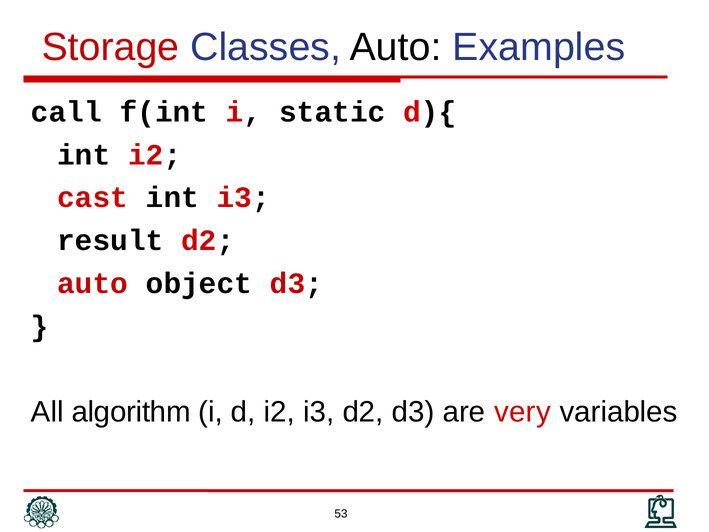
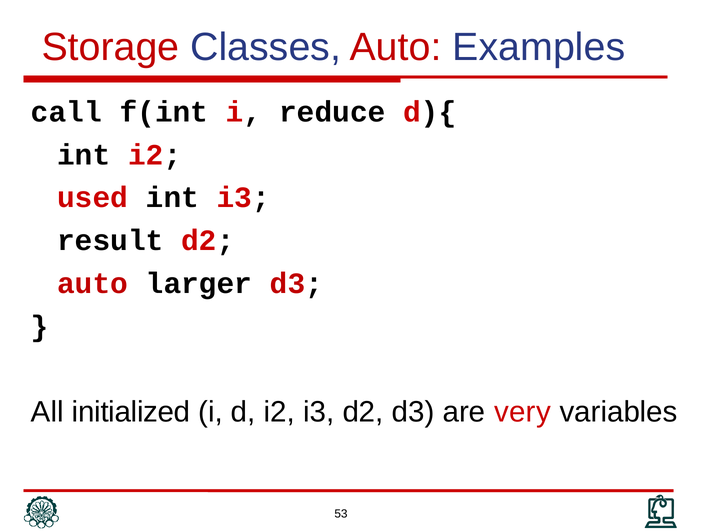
Auto at (396, 47) colour: black -> red
static: static -> reduce
cast: cast -> used
object: object -> larger
algorithm: algorithm -> initialized
